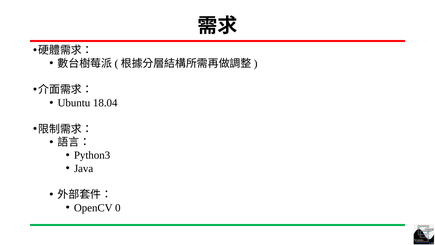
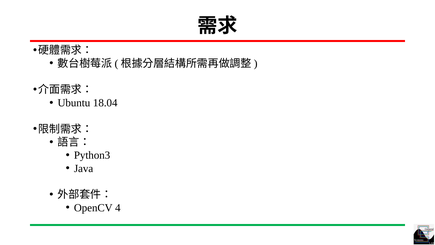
0: 0 -> 4
